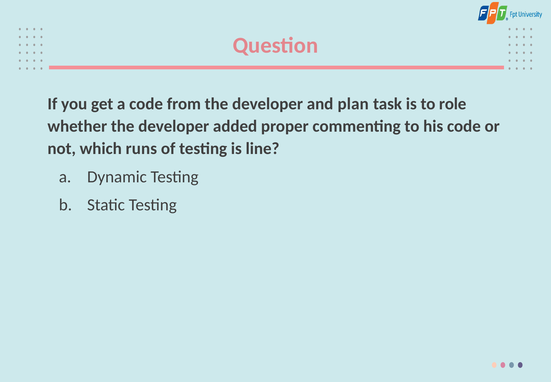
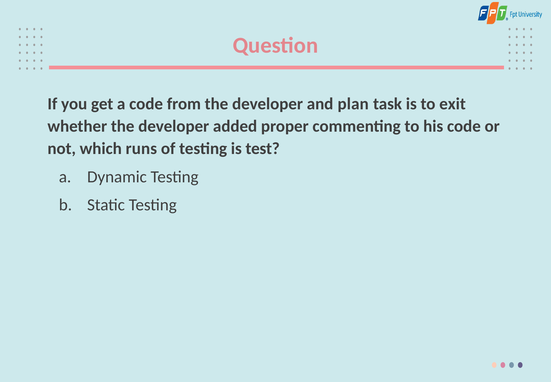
role: role -> exit
line: line -> test
